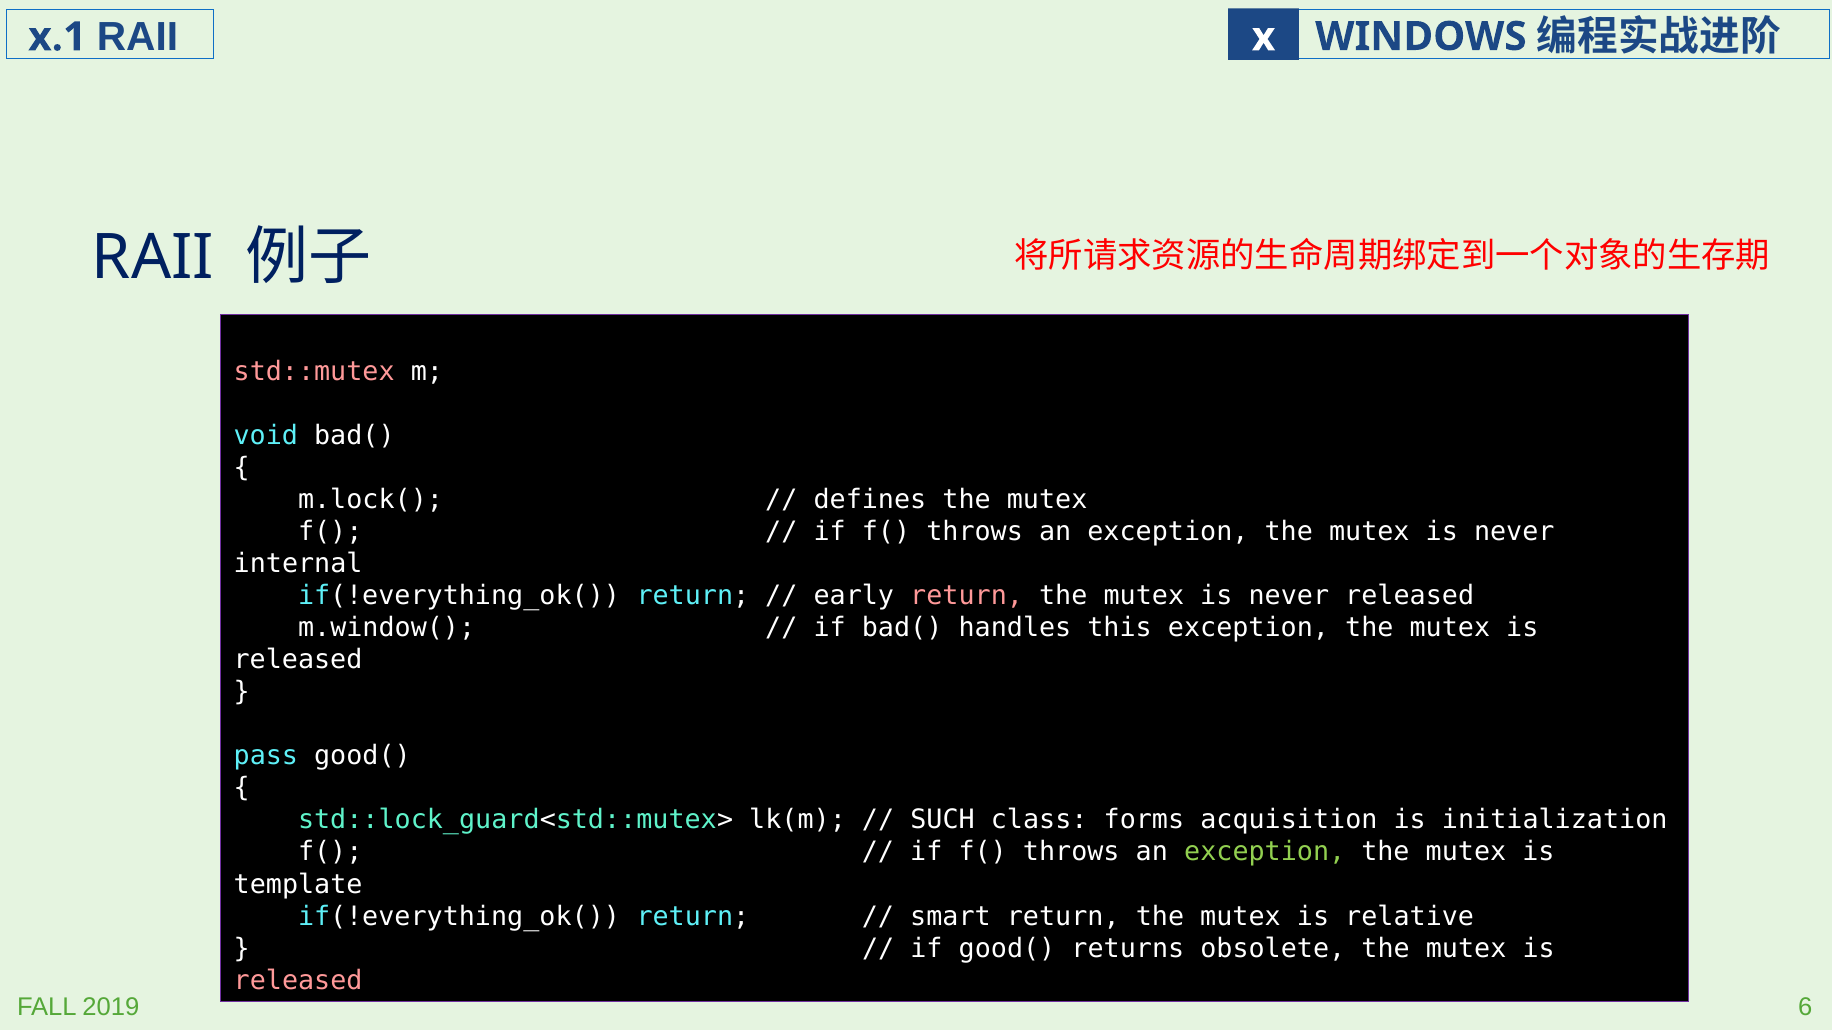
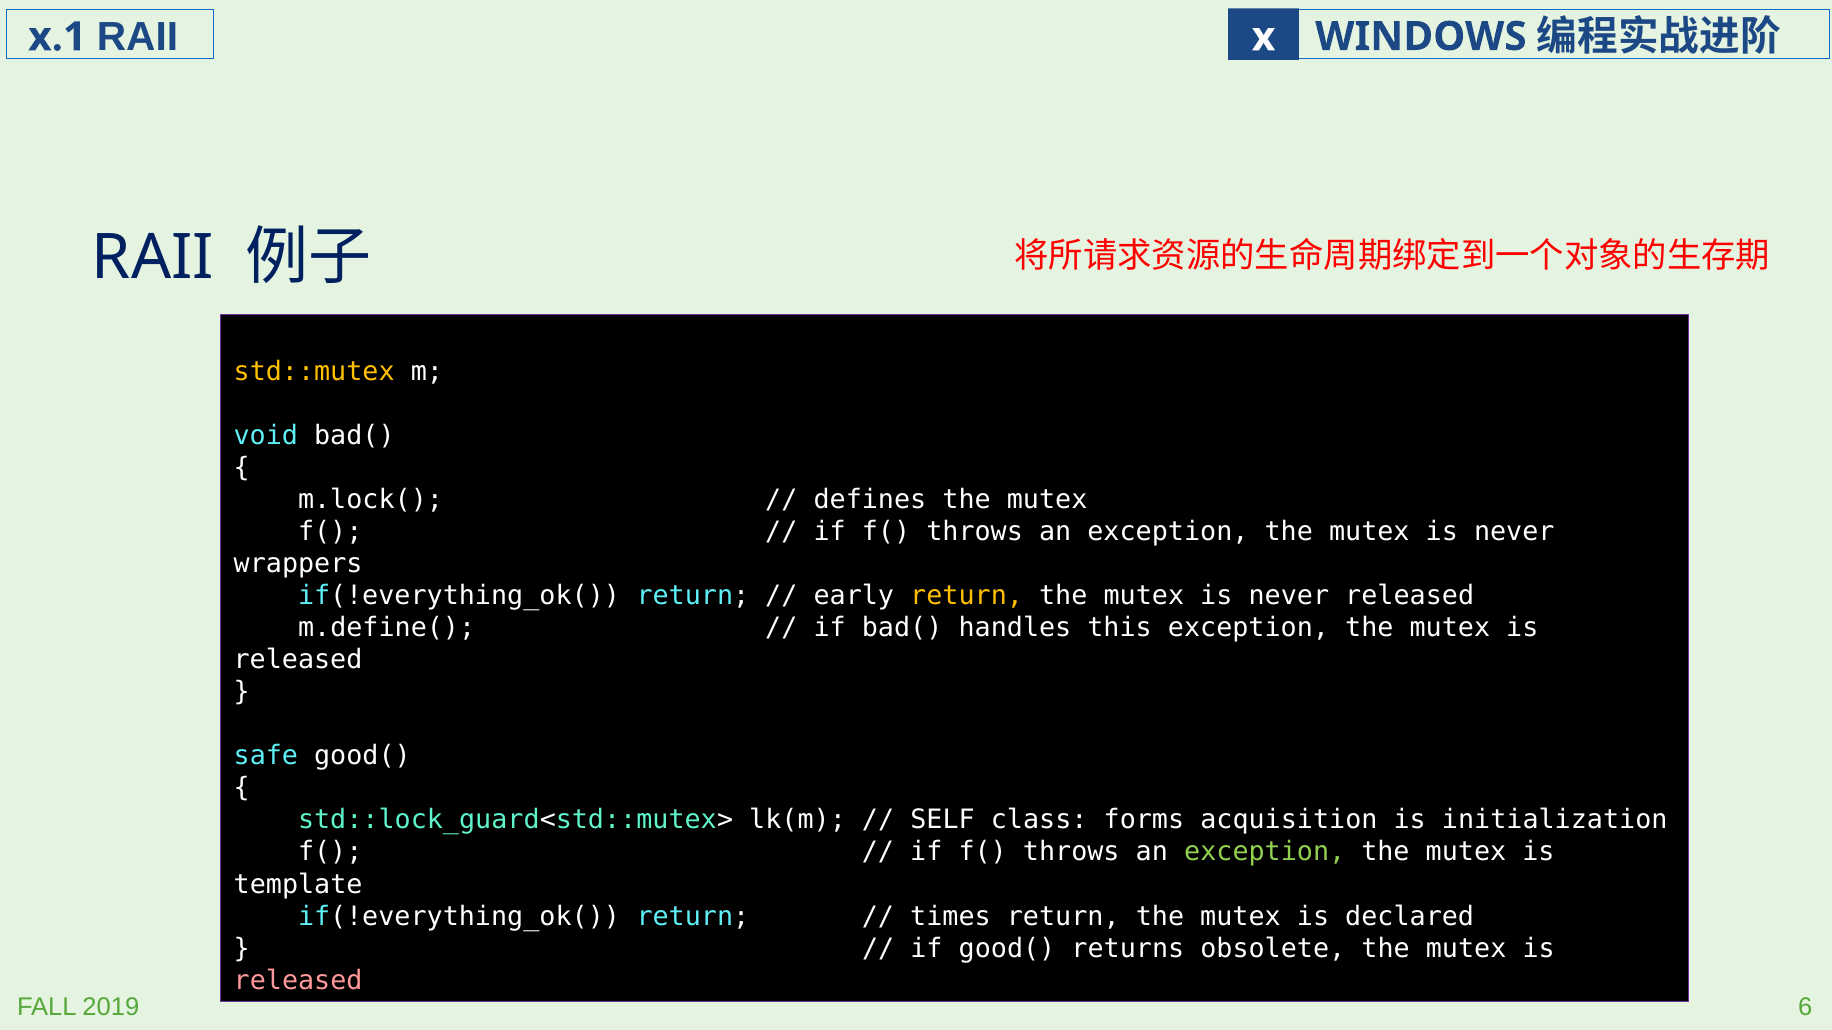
std::mutex colour: pink -> yellow
internal: internal -> wrappers
return at (967, 596) colour: pink -> yellow
m.window(: m.window( -> m.define(
pass: pass -> safe
SUCH: SUCH -> SELF
smart: smart -> times
relative: relative -> declared
